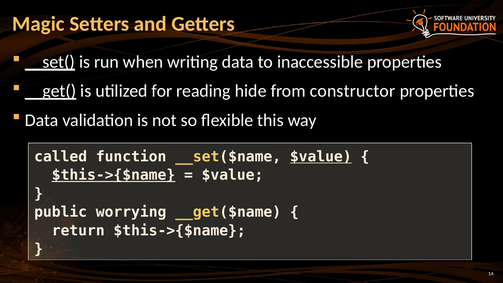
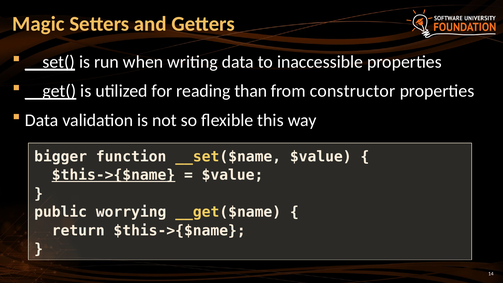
hide: hide -> than
called: called -> bigger
$value at (321, 157) underline: present -> none
